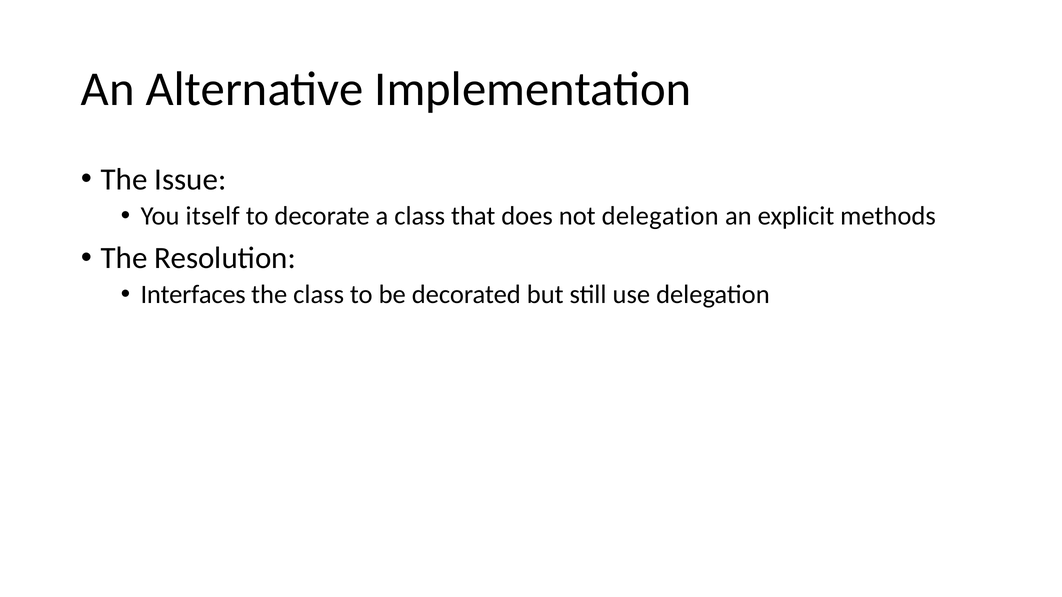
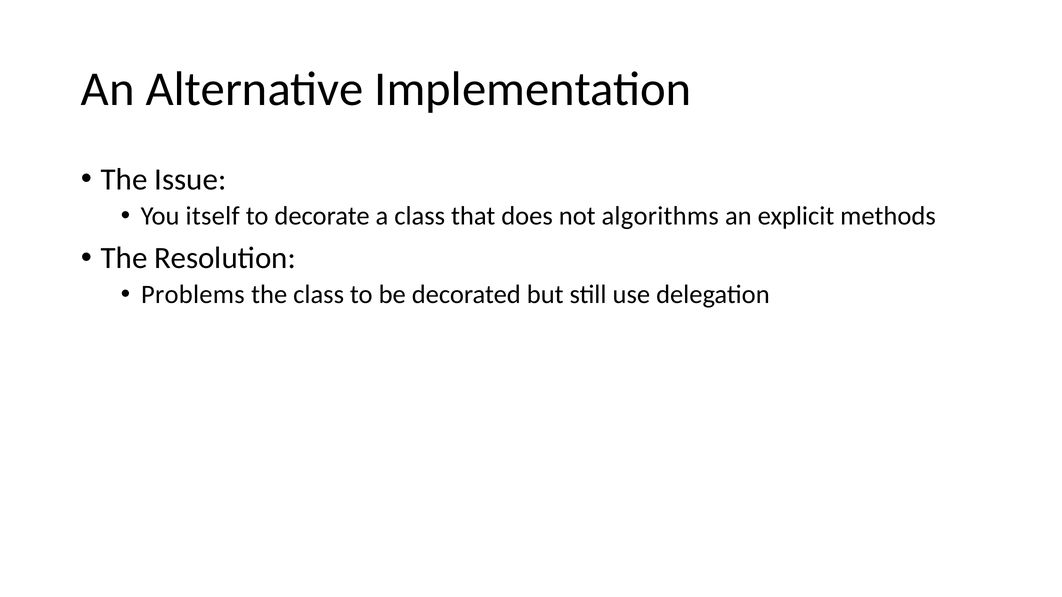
not delegation: delegation -> algorithms
Interfaces: Interfaces -> Problems
